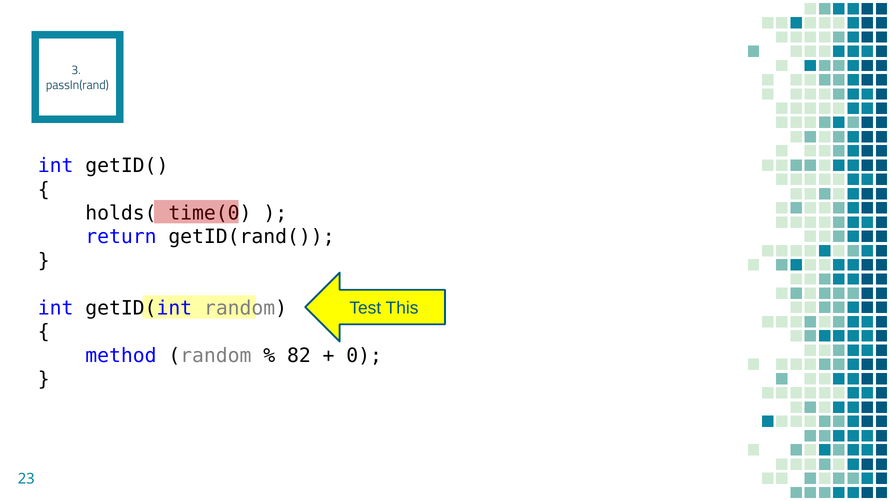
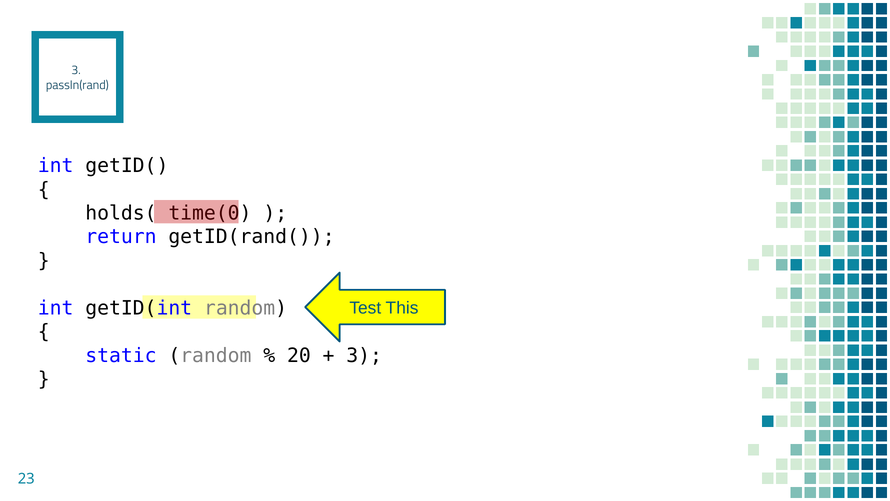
method: method -> static
82: 82 -> 20
0 at (364, 355): 0 -> 3
